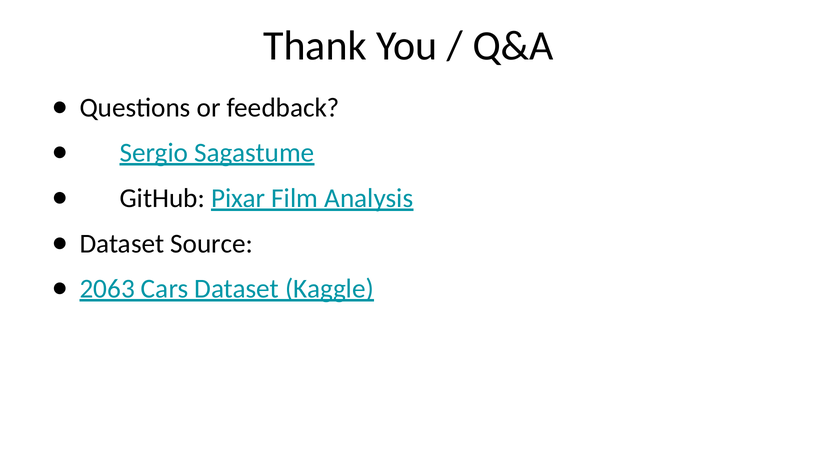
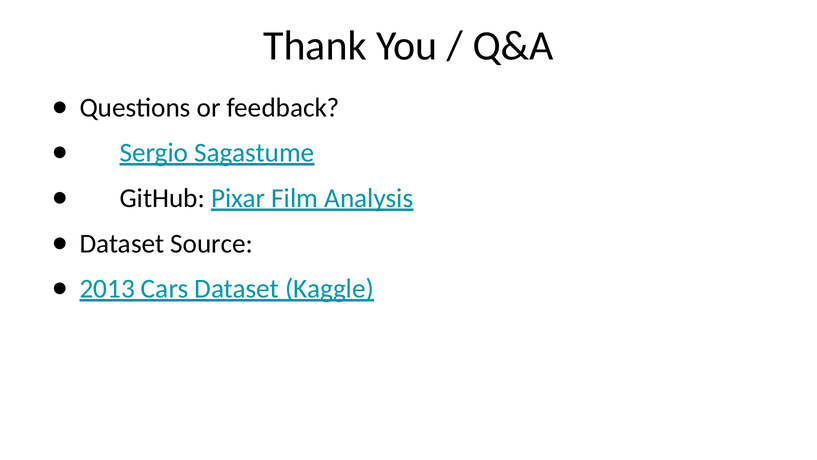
2063: 2063 -> 2013
